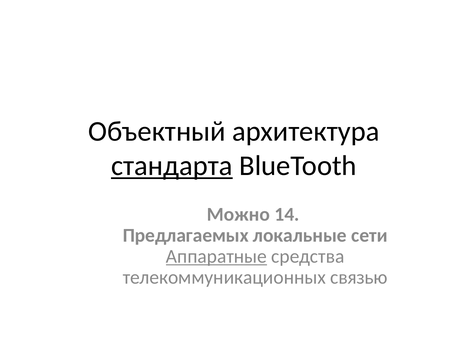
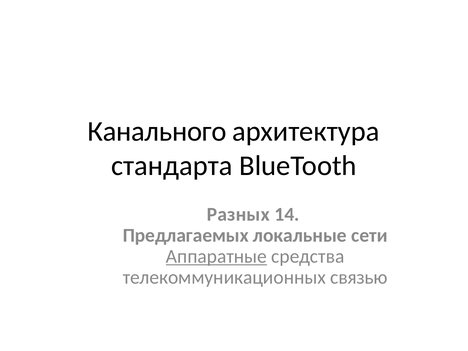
Объектный: Объектный -> Канального
стандарта underline: present -> none
Можно: Можно -> Разных
